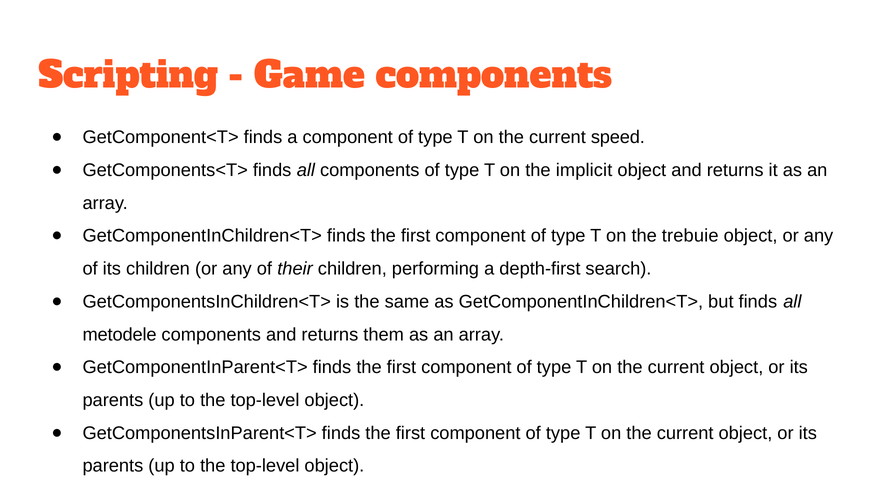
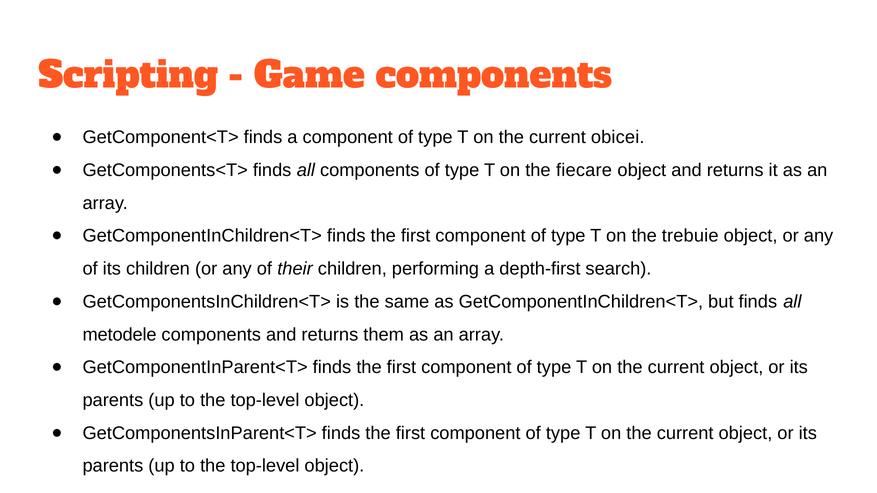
speed: speed -> obicei
implicit: implicit -> fiecare
